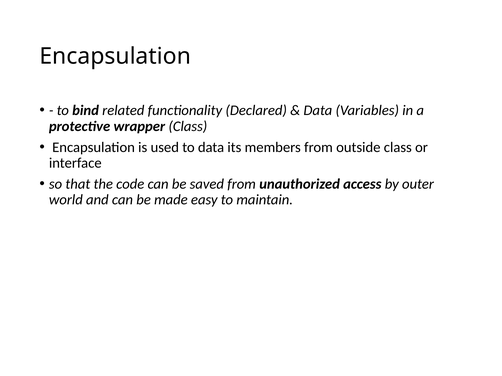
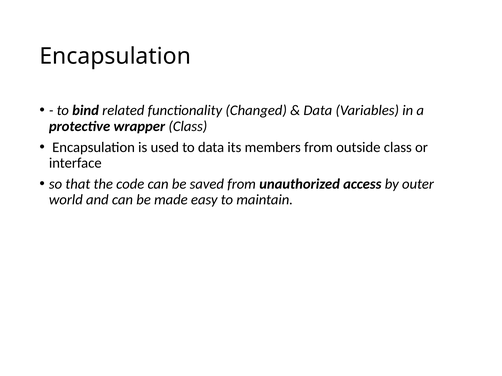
Declared: Declared -> Changed
